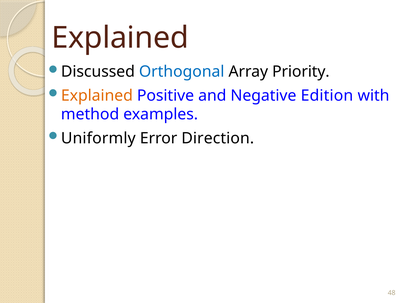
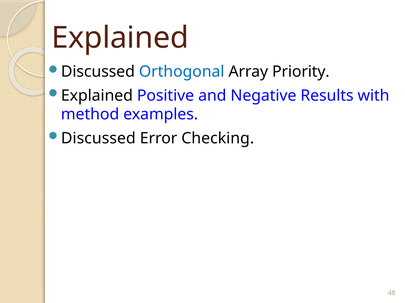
Explained at (97, 96) colour: orange -> black
Edition: Edition -> Results
Uniformly at (98, 139): Uniformly -> Discussed
Direction: Direction -> Checking
